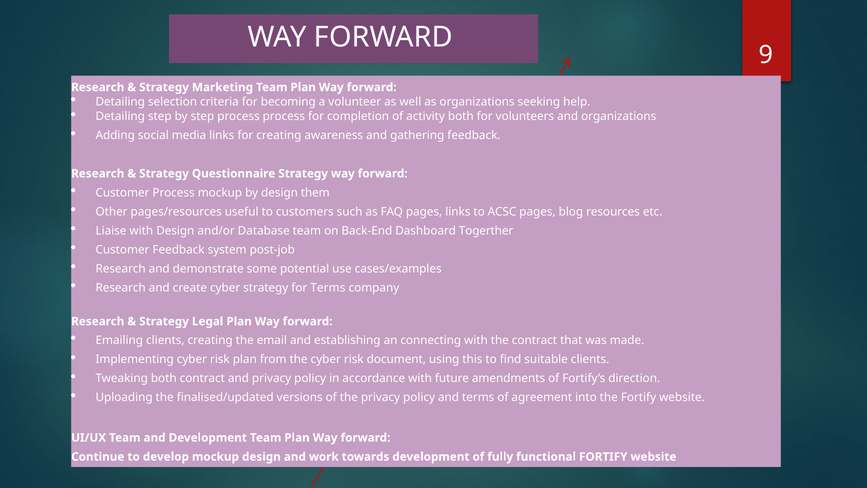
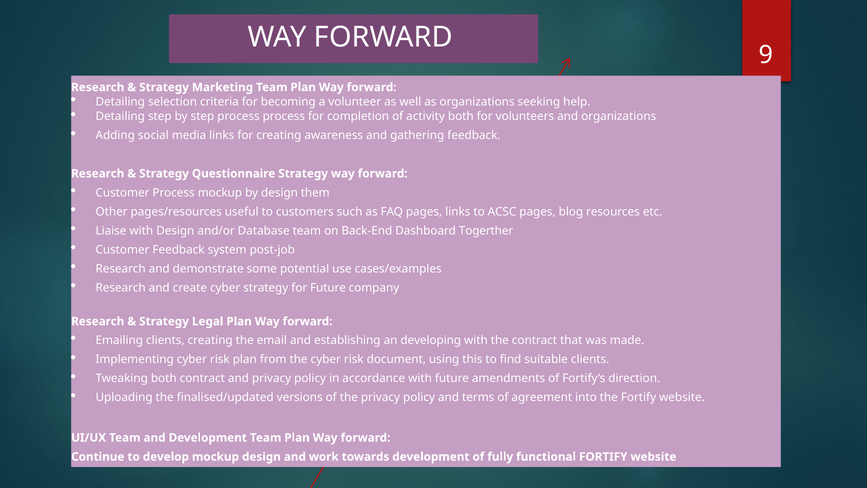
for Terms: Terms -> Future
connecting: connecting -> developing
